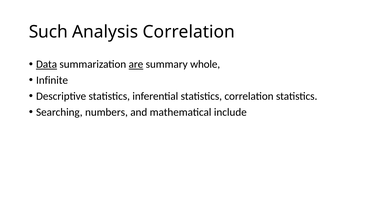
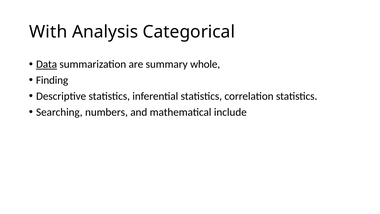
Such: Such -> With
Analysis Correlation: Correlation -> Categorical
are underline: present -> none
Infinite: Infinite -> Finding
